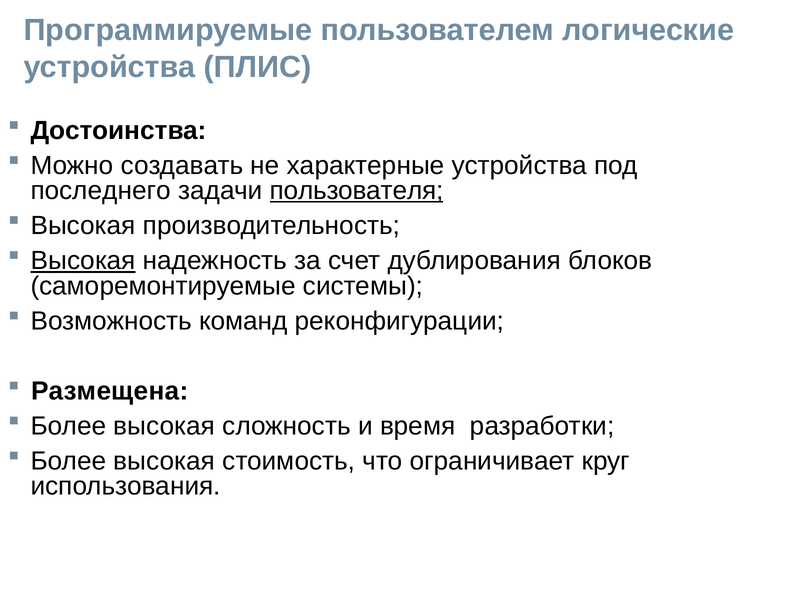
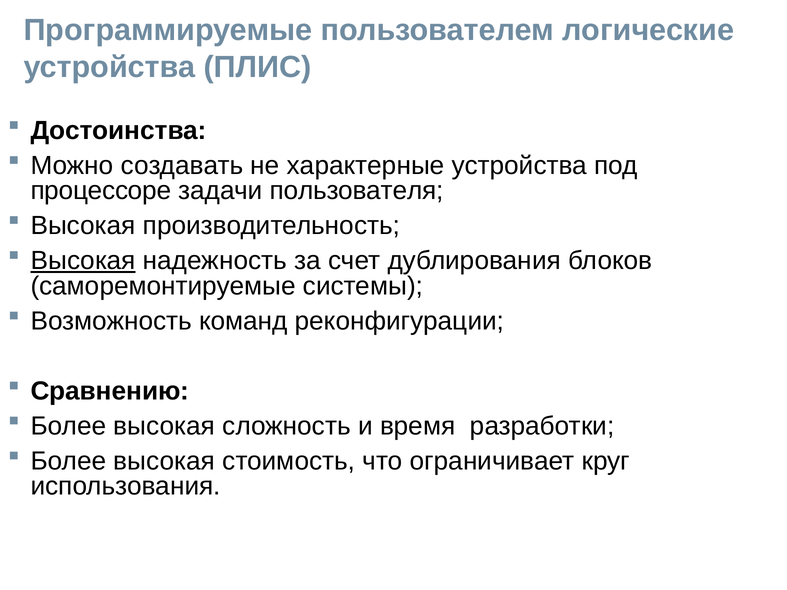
последнего: последнего -> процессоре
пользователя underline: present -> none
Размещена: Размещена -> Сравнению
